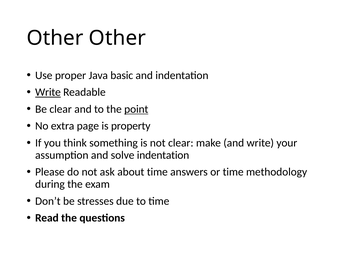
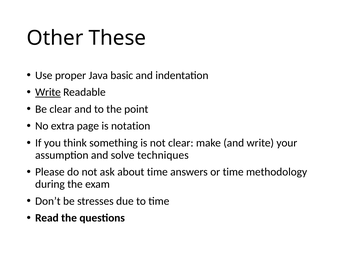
Other Other: Other -> These
point underline: present -> none
property: property -> notation
solve indentation: indentation -> techniques
